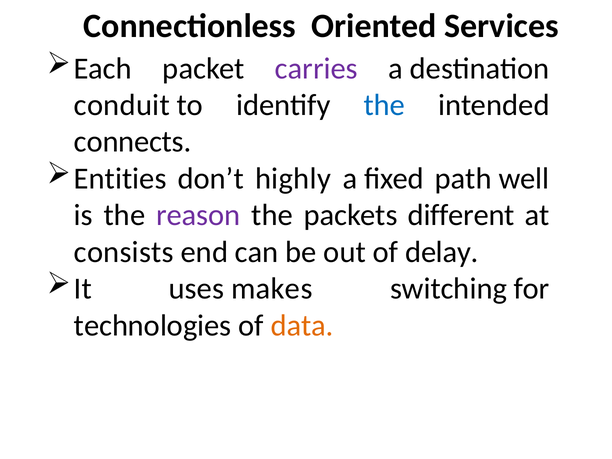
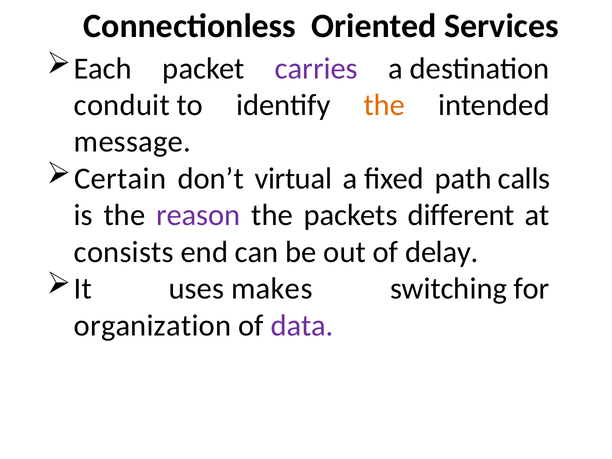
the at (384, 105) colour: blue -> orange
connects: connects -> message
Entities: Entities -> Certain
highly: highly -> virtual
well: well -> calls
technologies: technologies -> organization
data colour: orange -> purple
